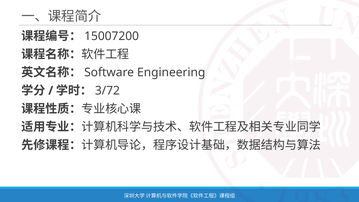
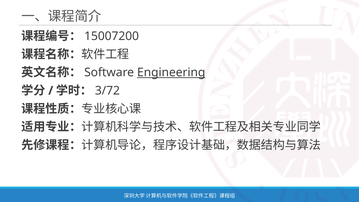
Engineering underline: none -> present
